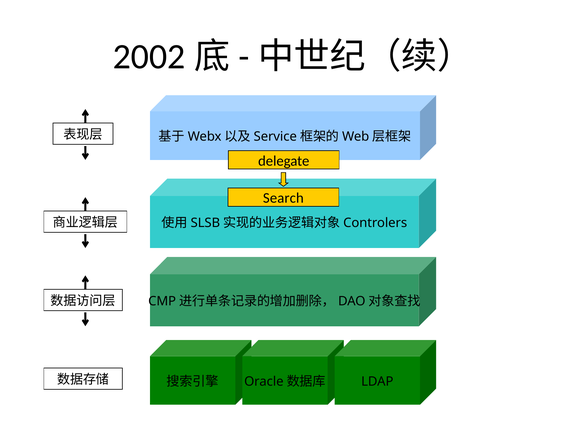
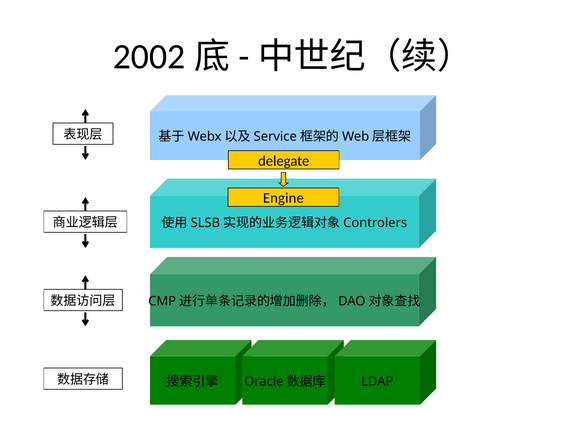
Search: Search -> Engine
